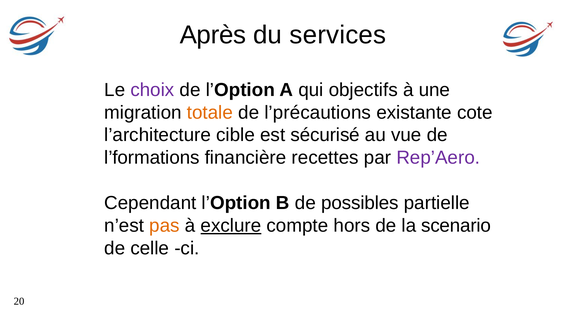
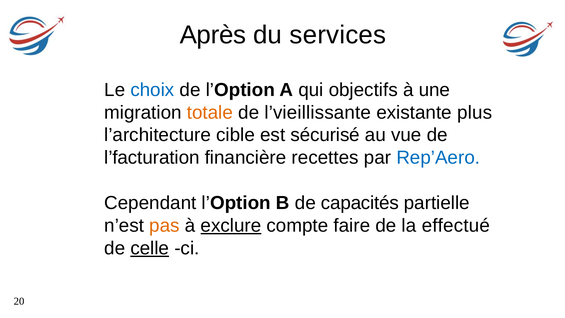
choix colour: purple -> blue
l’précautions: l’précautions -> l’vieillissante
cote: cote -> plus
l’formations: l’formations -> l’facturation
Rep’Aero colour: purple -> blue
possibles: possibles -> capacités
hors: hors -> faire
scenario: scenario -> effectué
celle underline: none -> present
